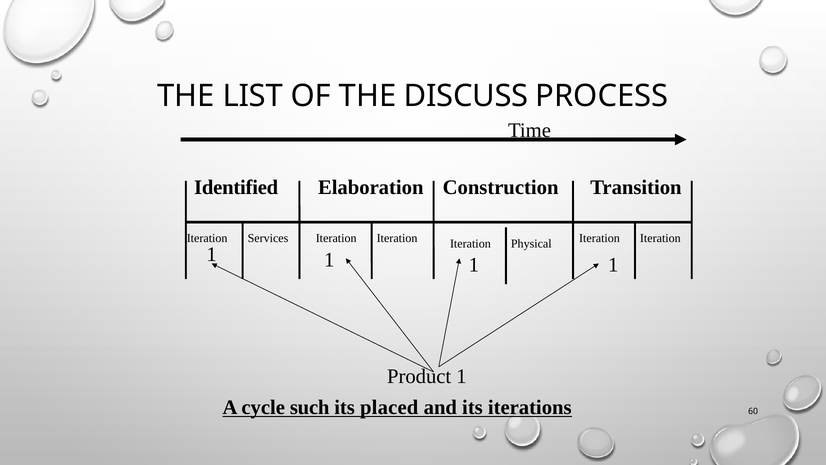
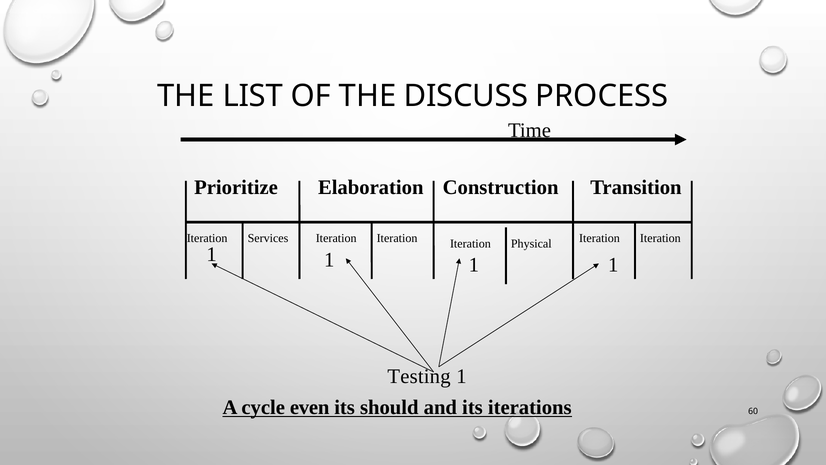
Identified: Identified -> Prioritize
Product: Product -> Testing
such: such -> even
placed: placed -> should
